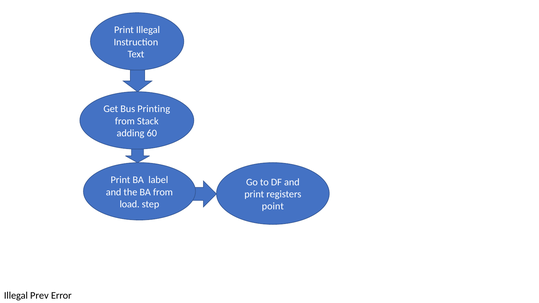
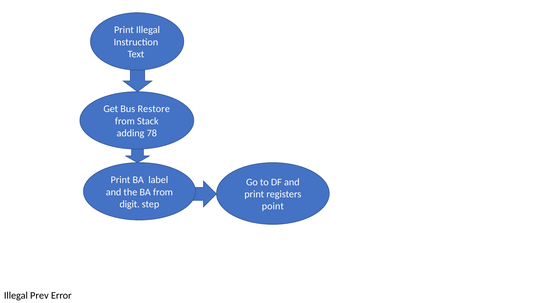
Printing: Printing -> Restore
60: 60 -> 78
load: load -> digit
